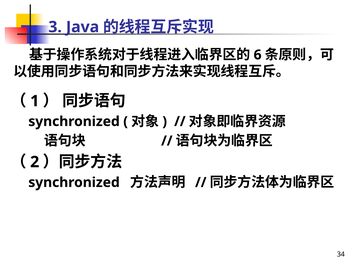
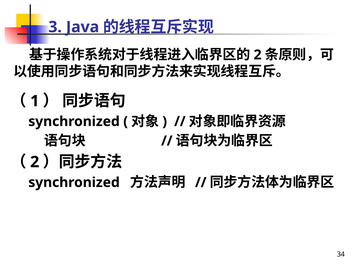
6 at (258, 55): 6 -> 2
